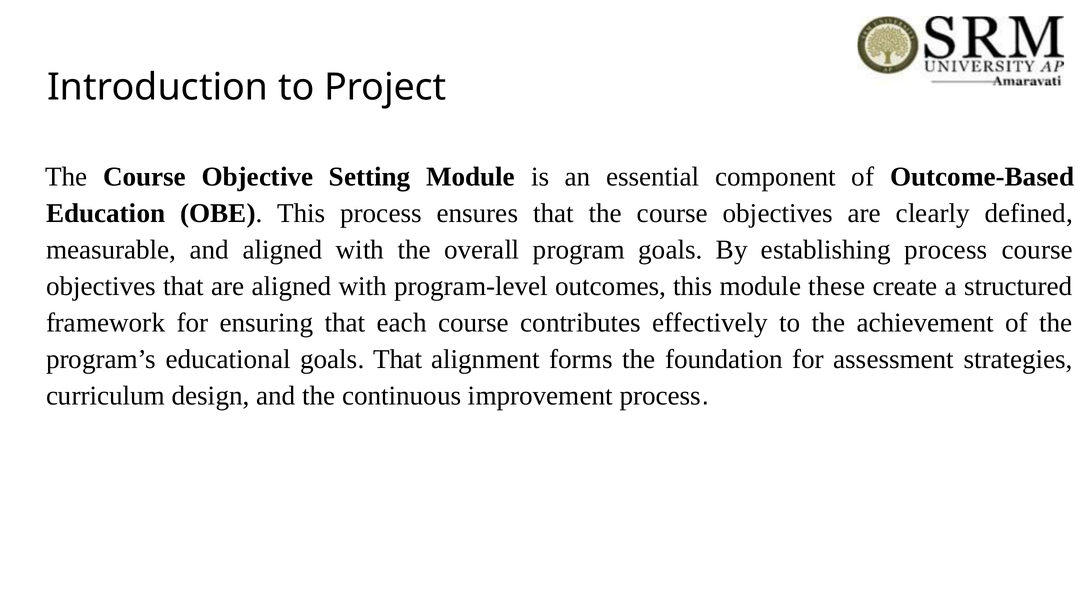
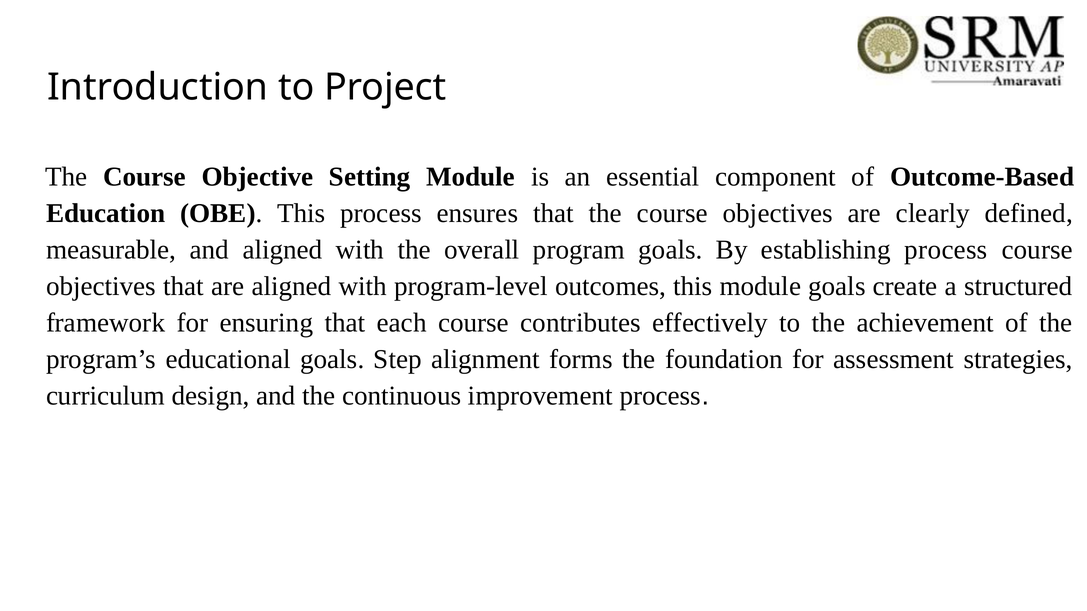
module these: these -> goals
goals That: That -> Step
